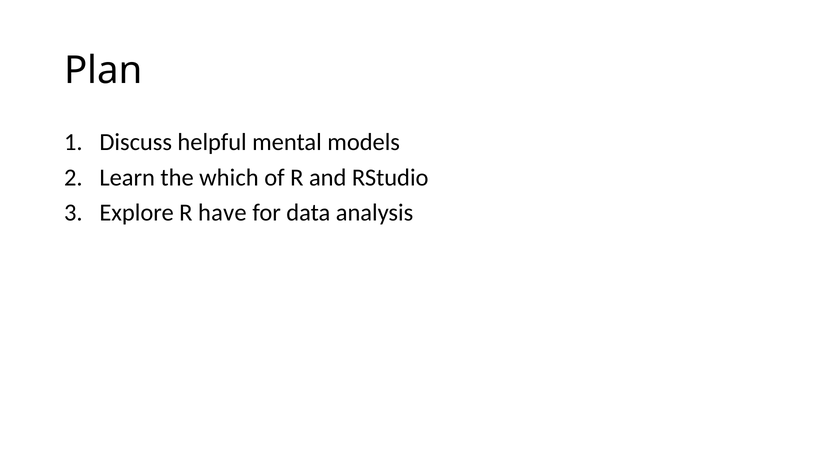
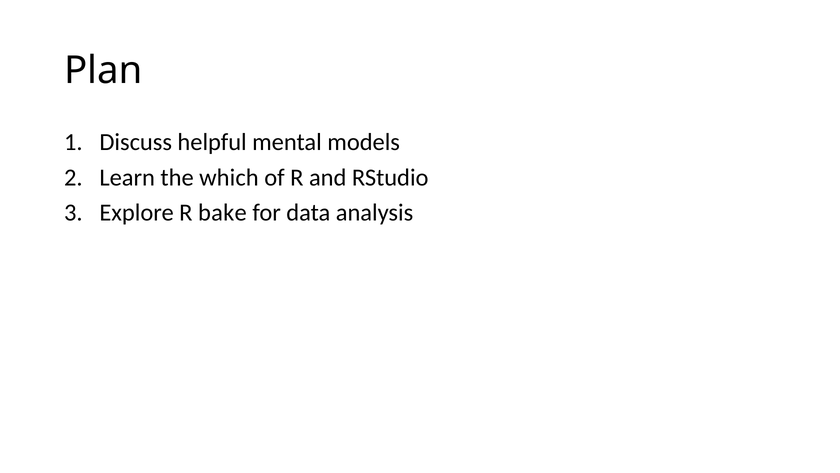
have: have -> bake
